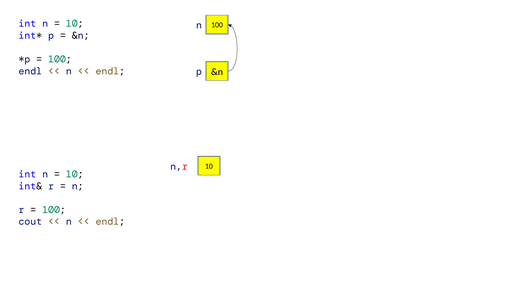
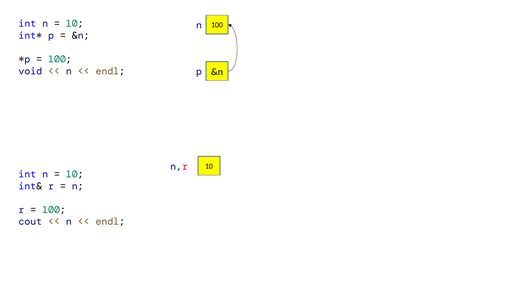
endl at (30, 71): endl -> void
